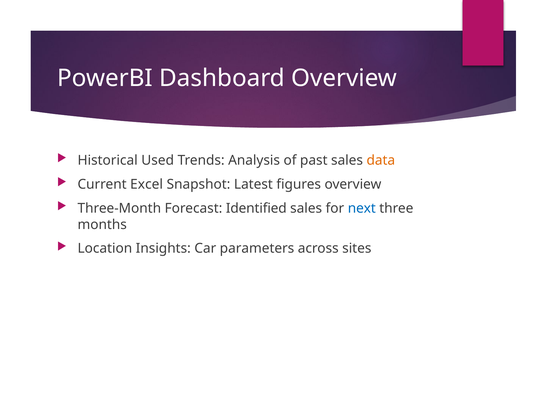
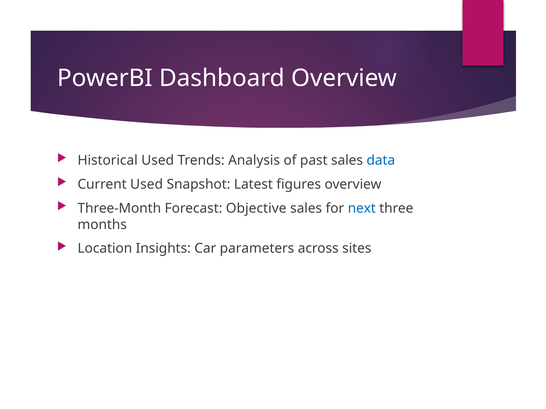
data colour: orange -> blue
Current Excel: Excel -> Used
Identified: Identified -> Objective
